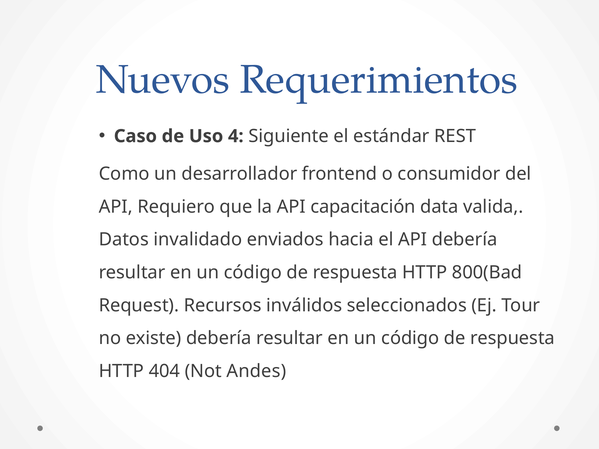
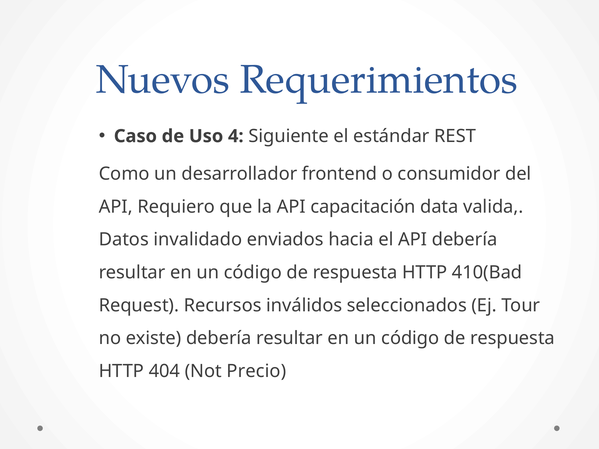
800(Bad: 800(Bad -> 410(Bad
Andes: Andes -> Precio
